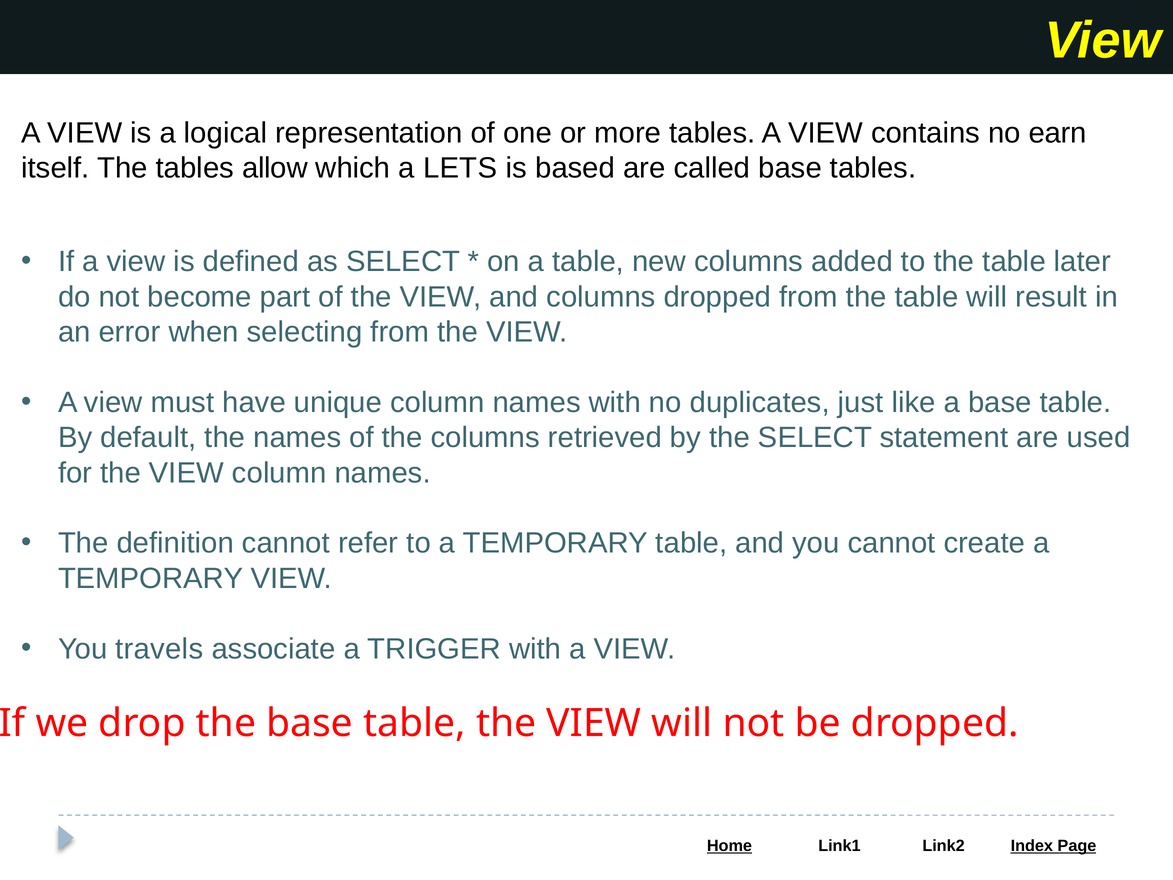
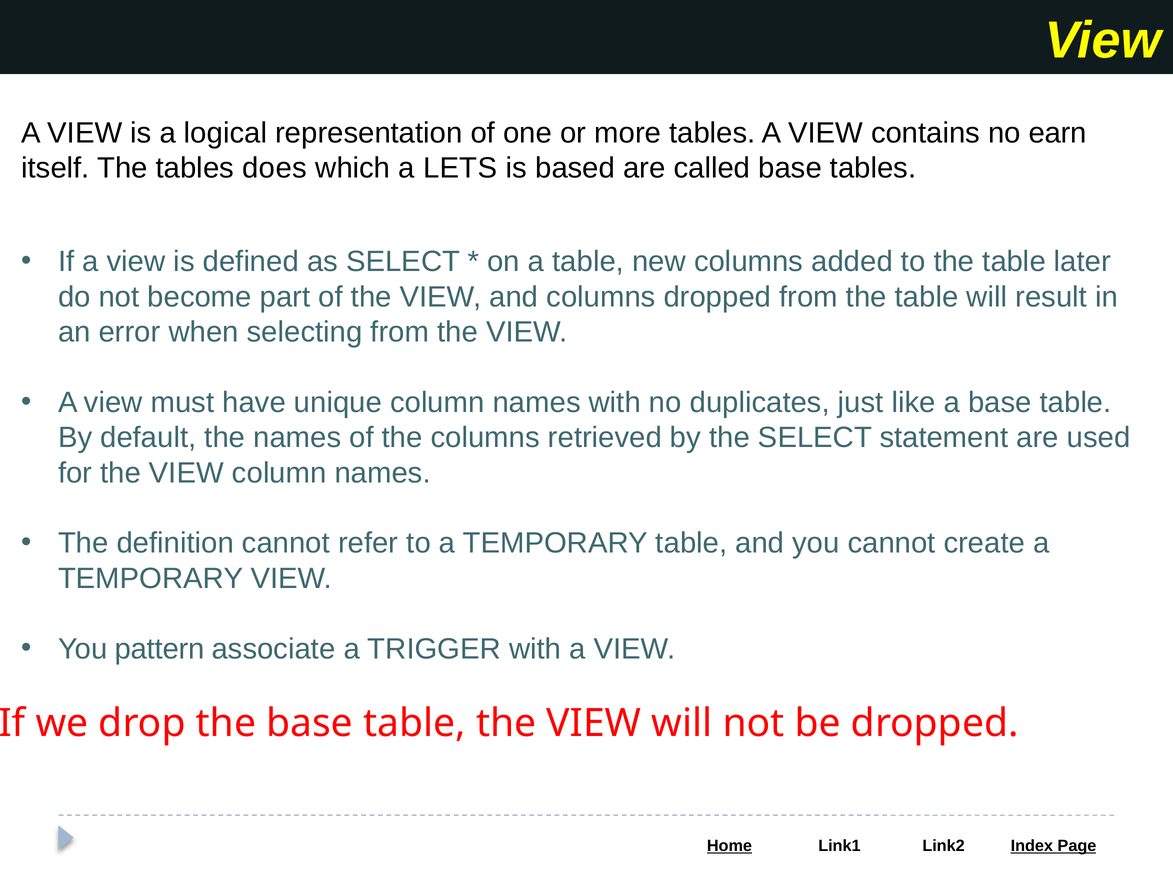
allow: allow -> does
travels: travels -> pattern
